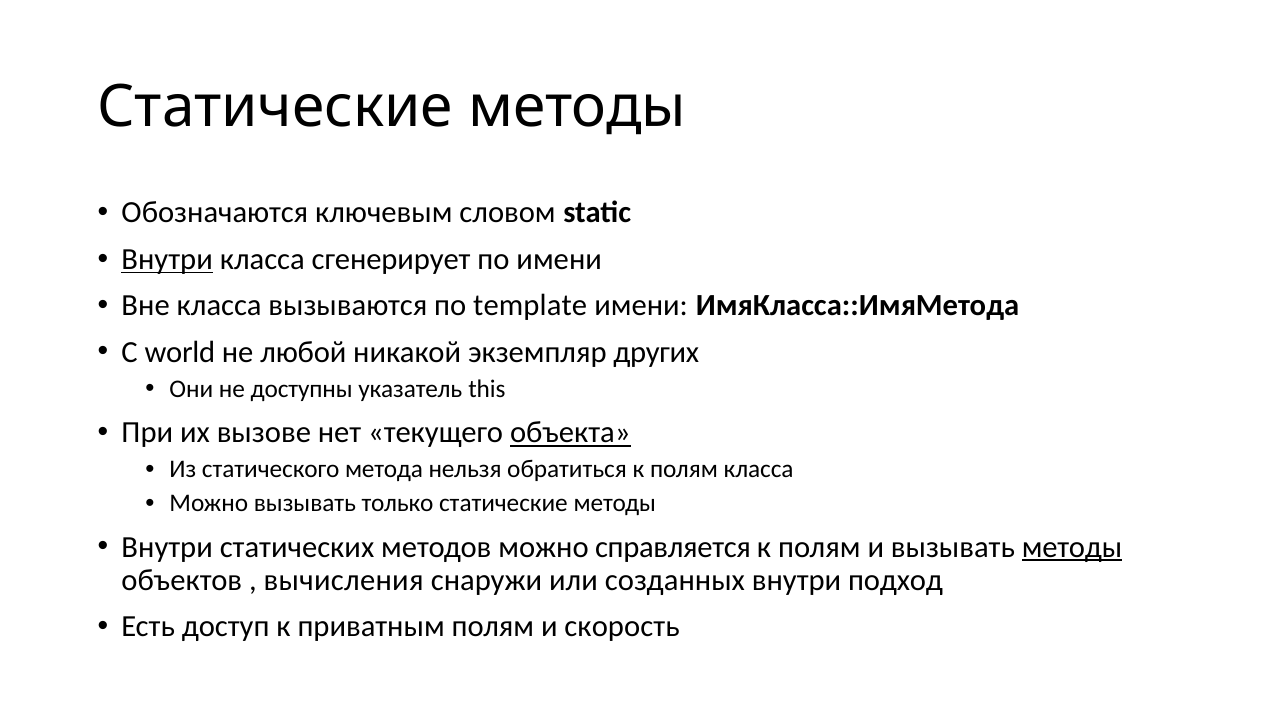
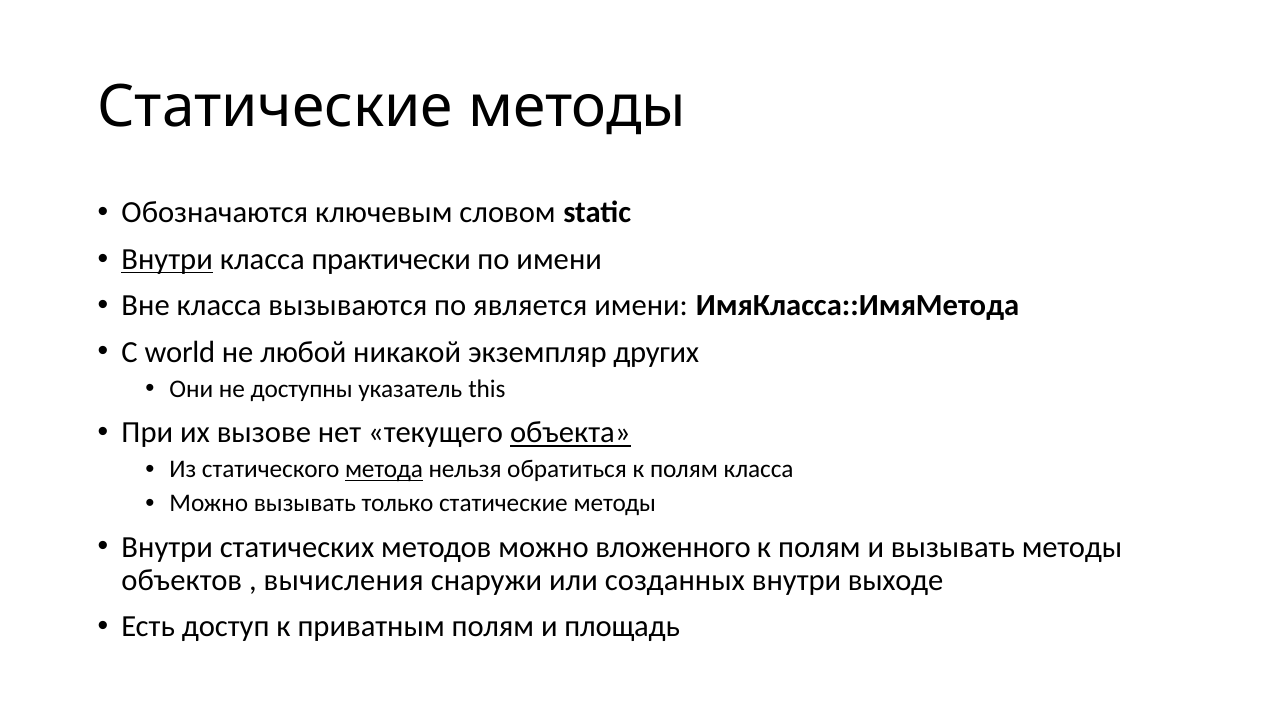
сгенерирует: сгенерирует -> практически
template: template -> является
метода underline: none -> present
справляется: справляется -> вложенного
методы at (1072, 547) underline: present -> none
подход: подход -> выходе
скорость: скорость -> площадь
